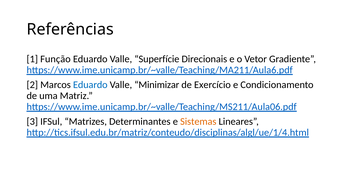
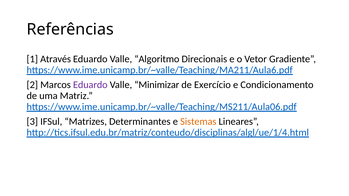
Função: Função -> Através
Superfície: Superfície -> Algoritmo
Eduardo at (90, 85) colour: blue -> purple
